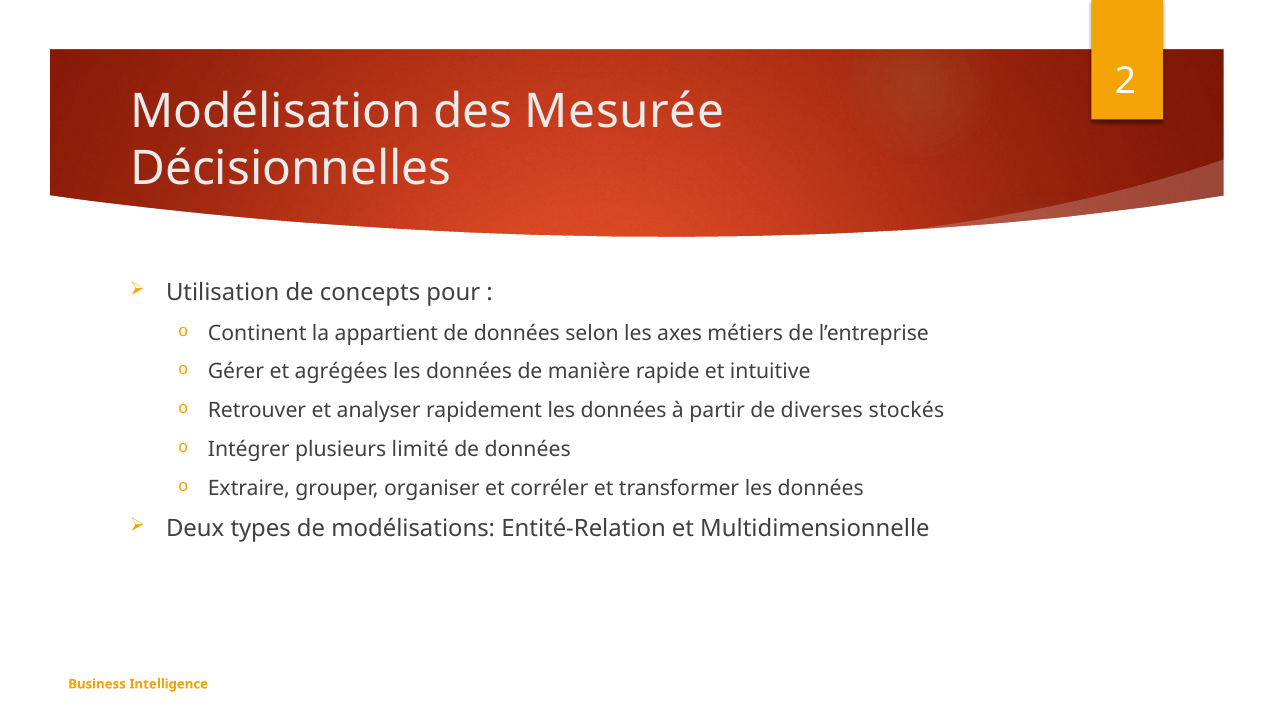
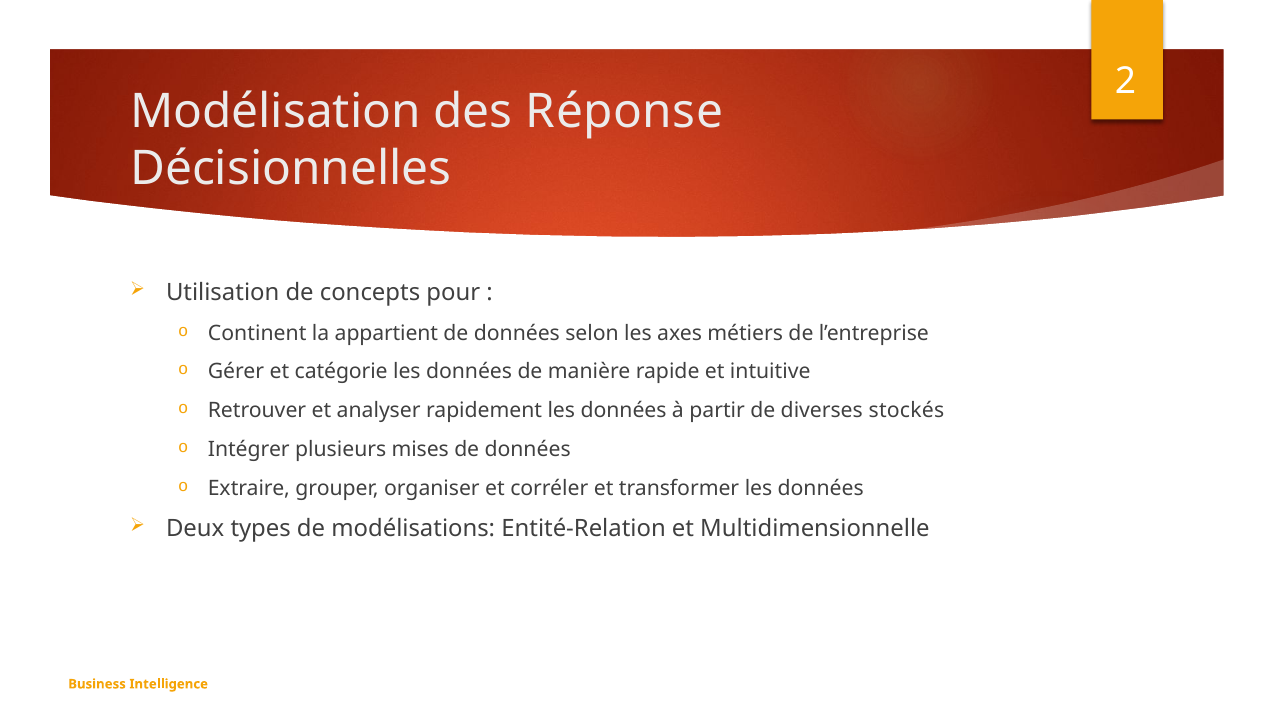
Mesurée: Mesurée -> Réponse
agrégées: agrégées -> catégorie
limité: limité -> mises
